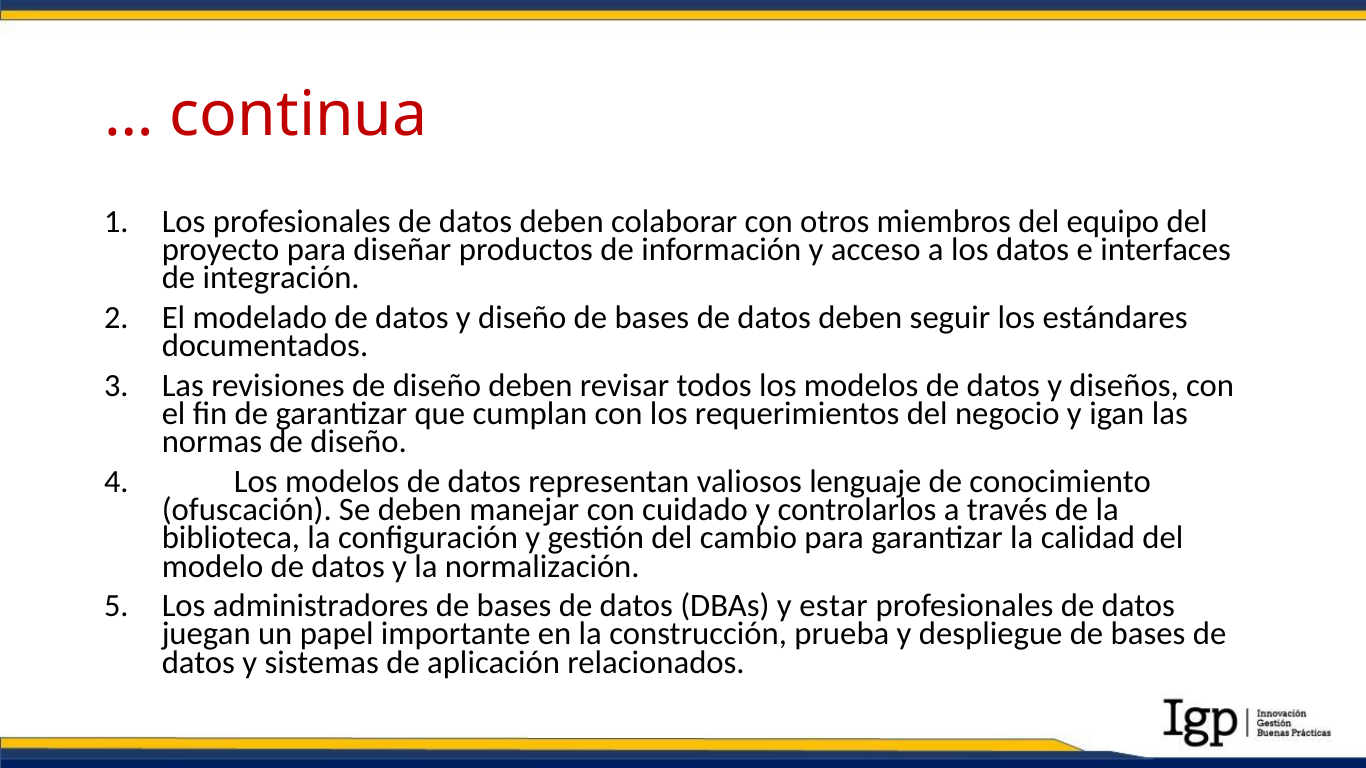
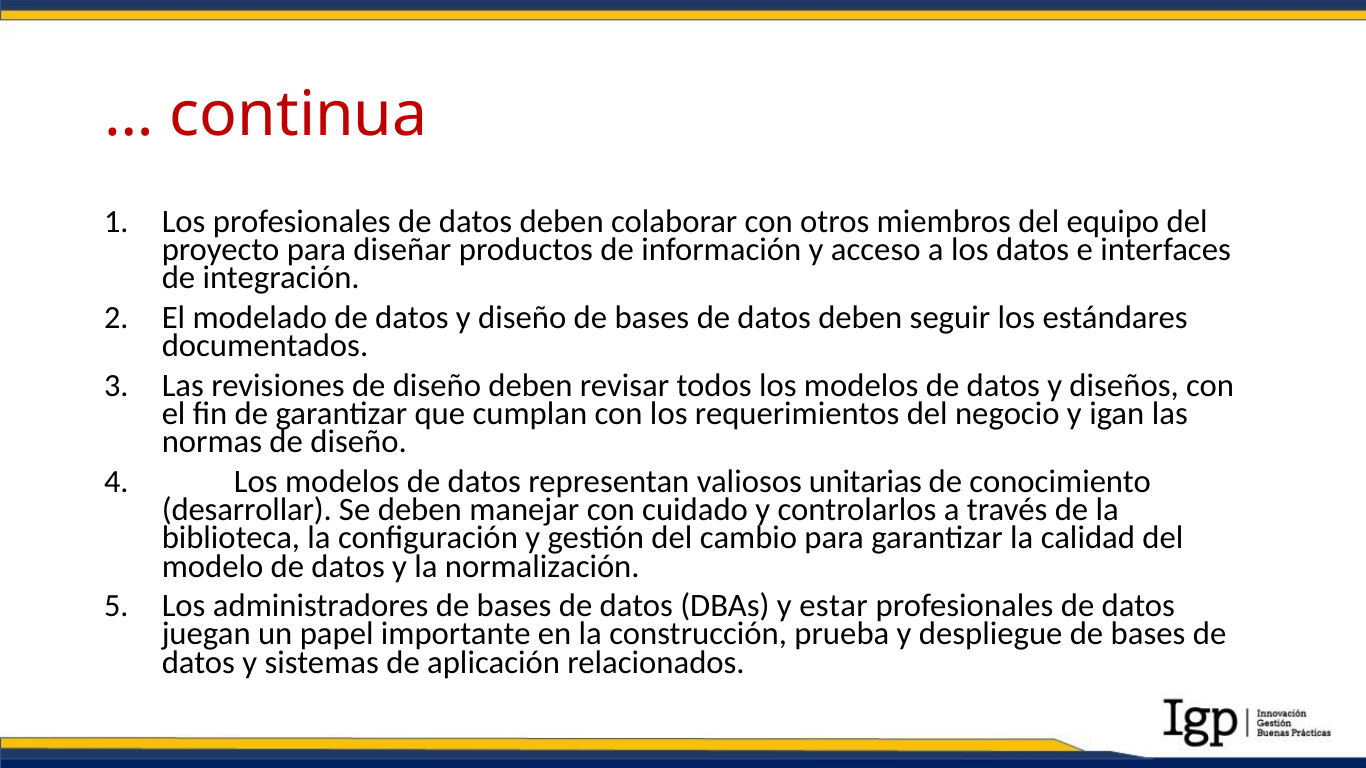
lenguaje: lenguaje -> unitarias
ofuscación: ofuscación -> desarrollar
